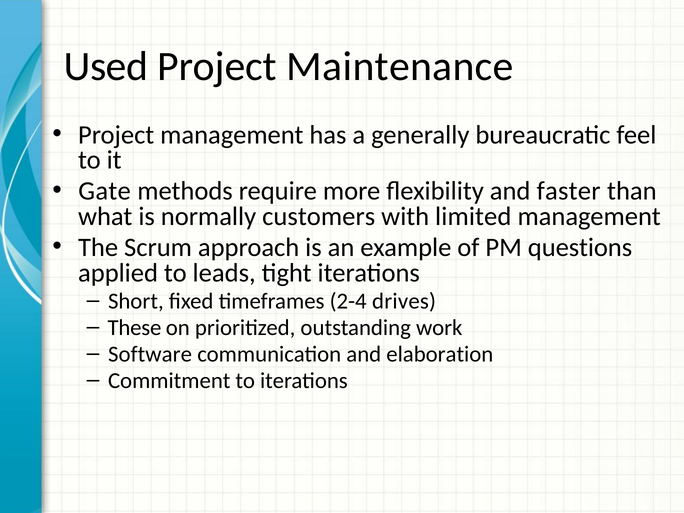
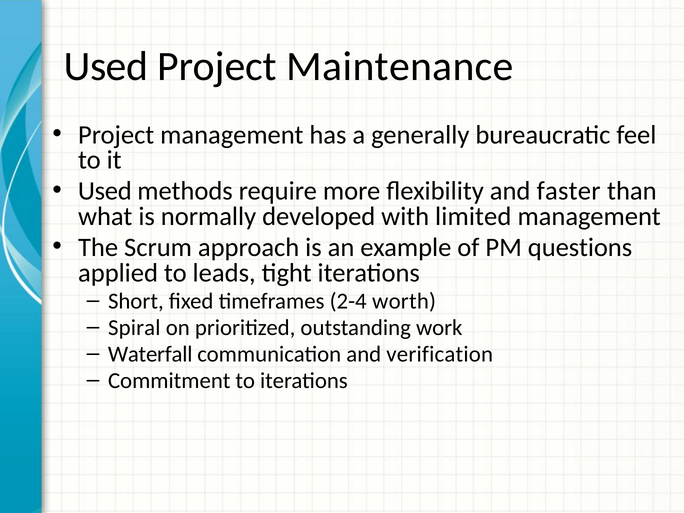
Gate at (105, 191): Gate -> Used
customers: customers -> developed
drives: drives -> worth
These: These -> Spiral
Software: Software -> Waterfall
elaboration: elaboration -> verification
